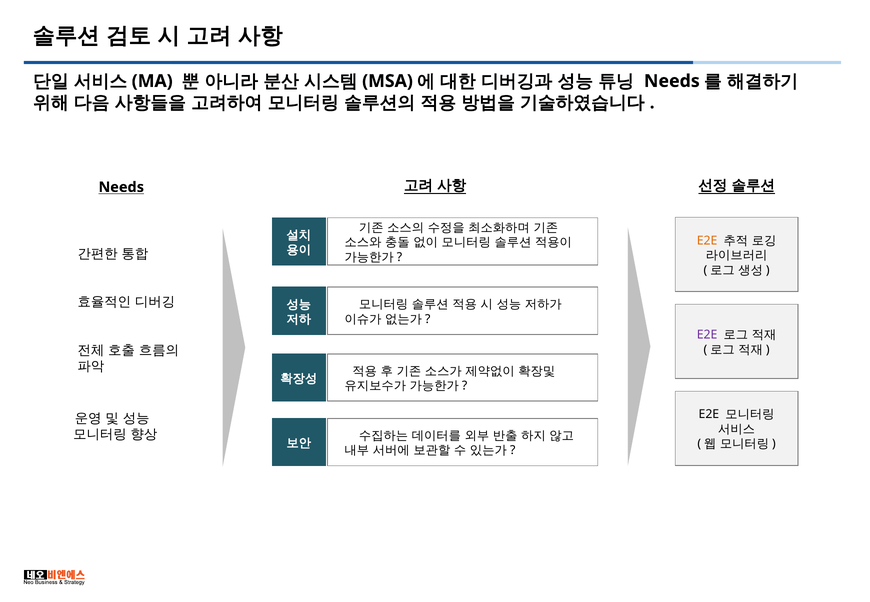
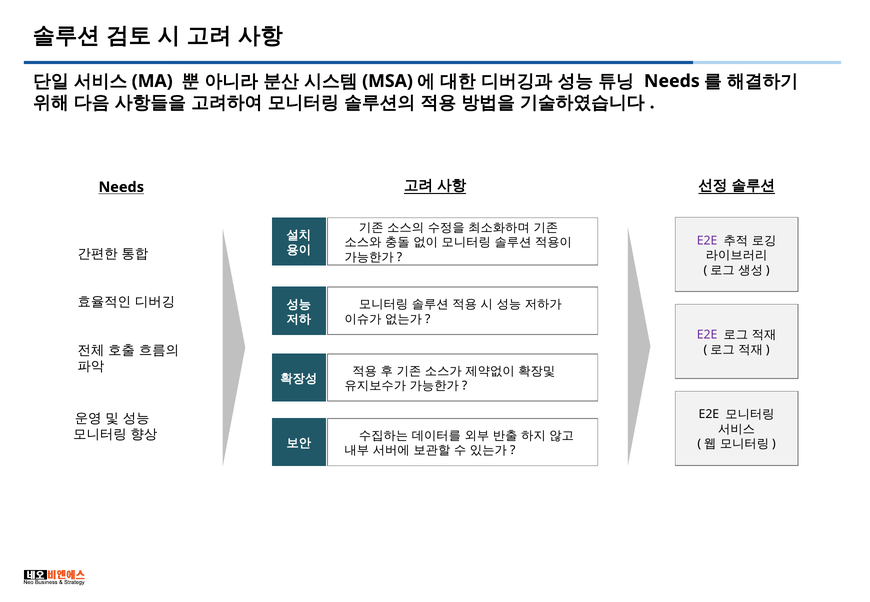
E2E at (707, 241) colour: orange -> purple
